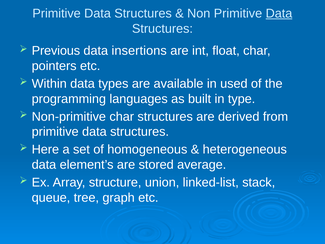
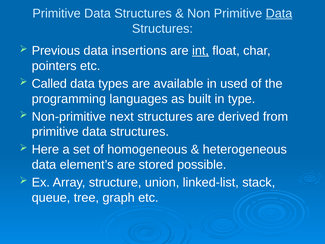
int underline: none -> present
Within: Within -> Called
Non-primitive char: char -> next
average: average -> possible
